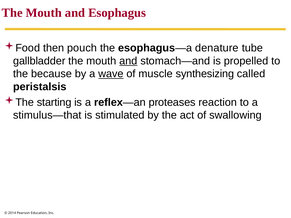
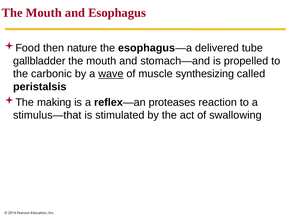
pouch: pouch -> nature
denature: denature -> delivered
and at (128, 61) underline: present -> none
because: because -> carbonic
starting: starting -> making
